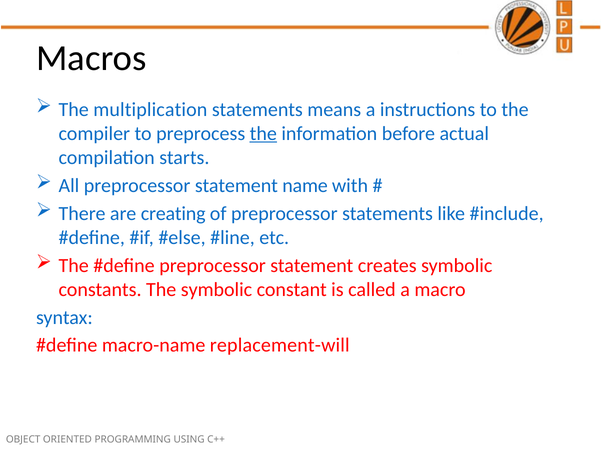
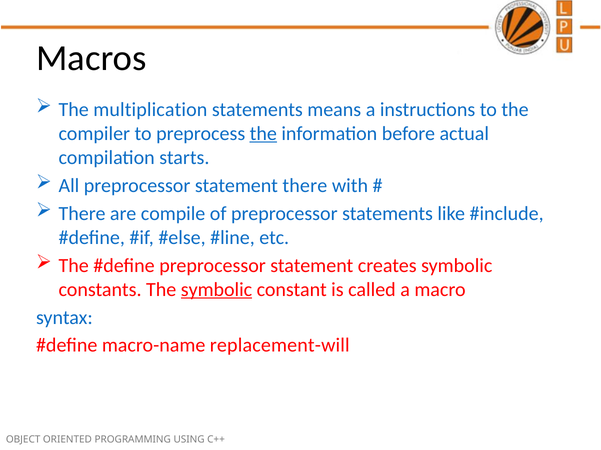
statement name: name -> there
creating: creating -> compile
symbolic at (216, 290) underline: none -> present
